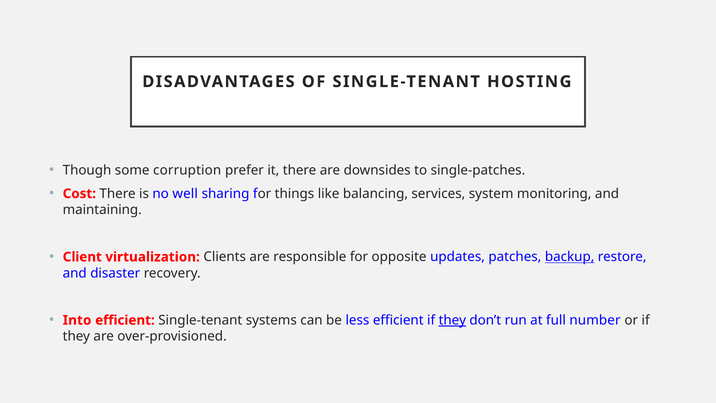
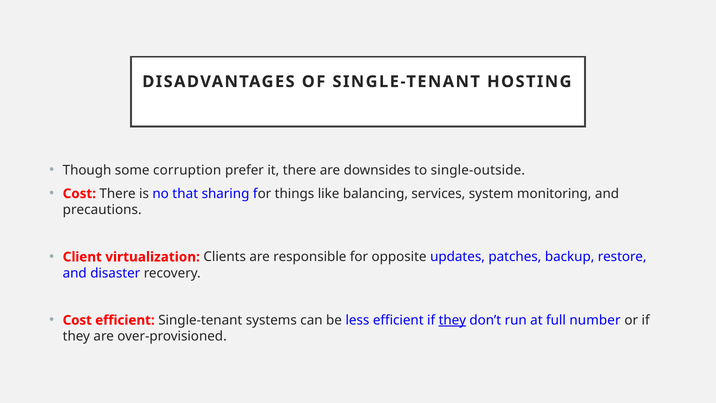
single-patches: single-patches -> single-outside
well: well -> that
maintaining: maintaining -> precautions
backup underline: present -> none
Into at (77, 320): Into -> Cost
